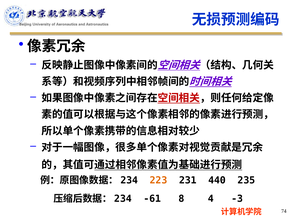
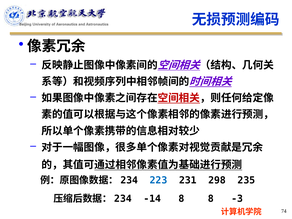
223 colour: orange -> blue
440: 440 -> 298
-61: -61 -> -14
8 4: 4 -> 8
